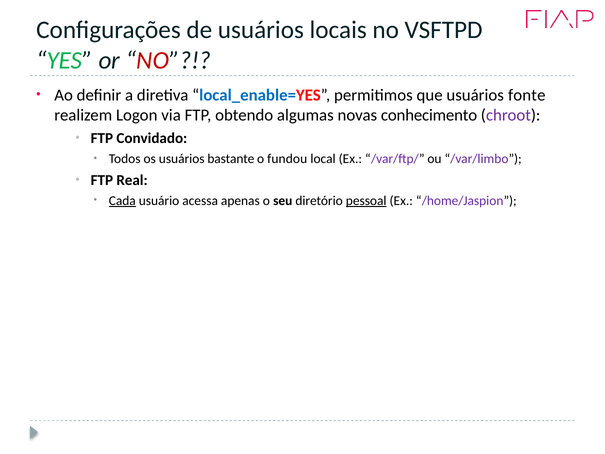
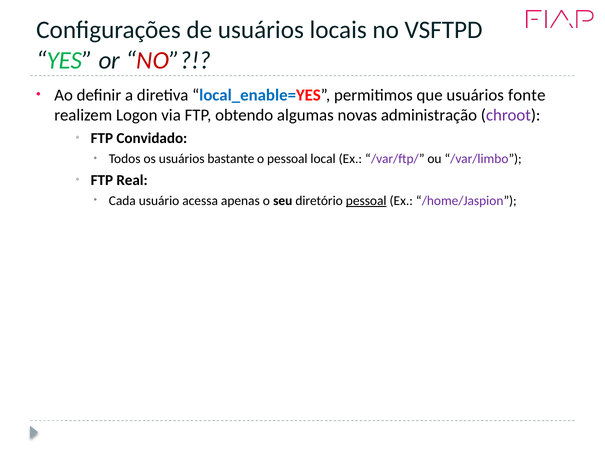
conhecimento: conhecimento -> administração
o fundou: fundou -> pessoal
Cada underline: present -> none
